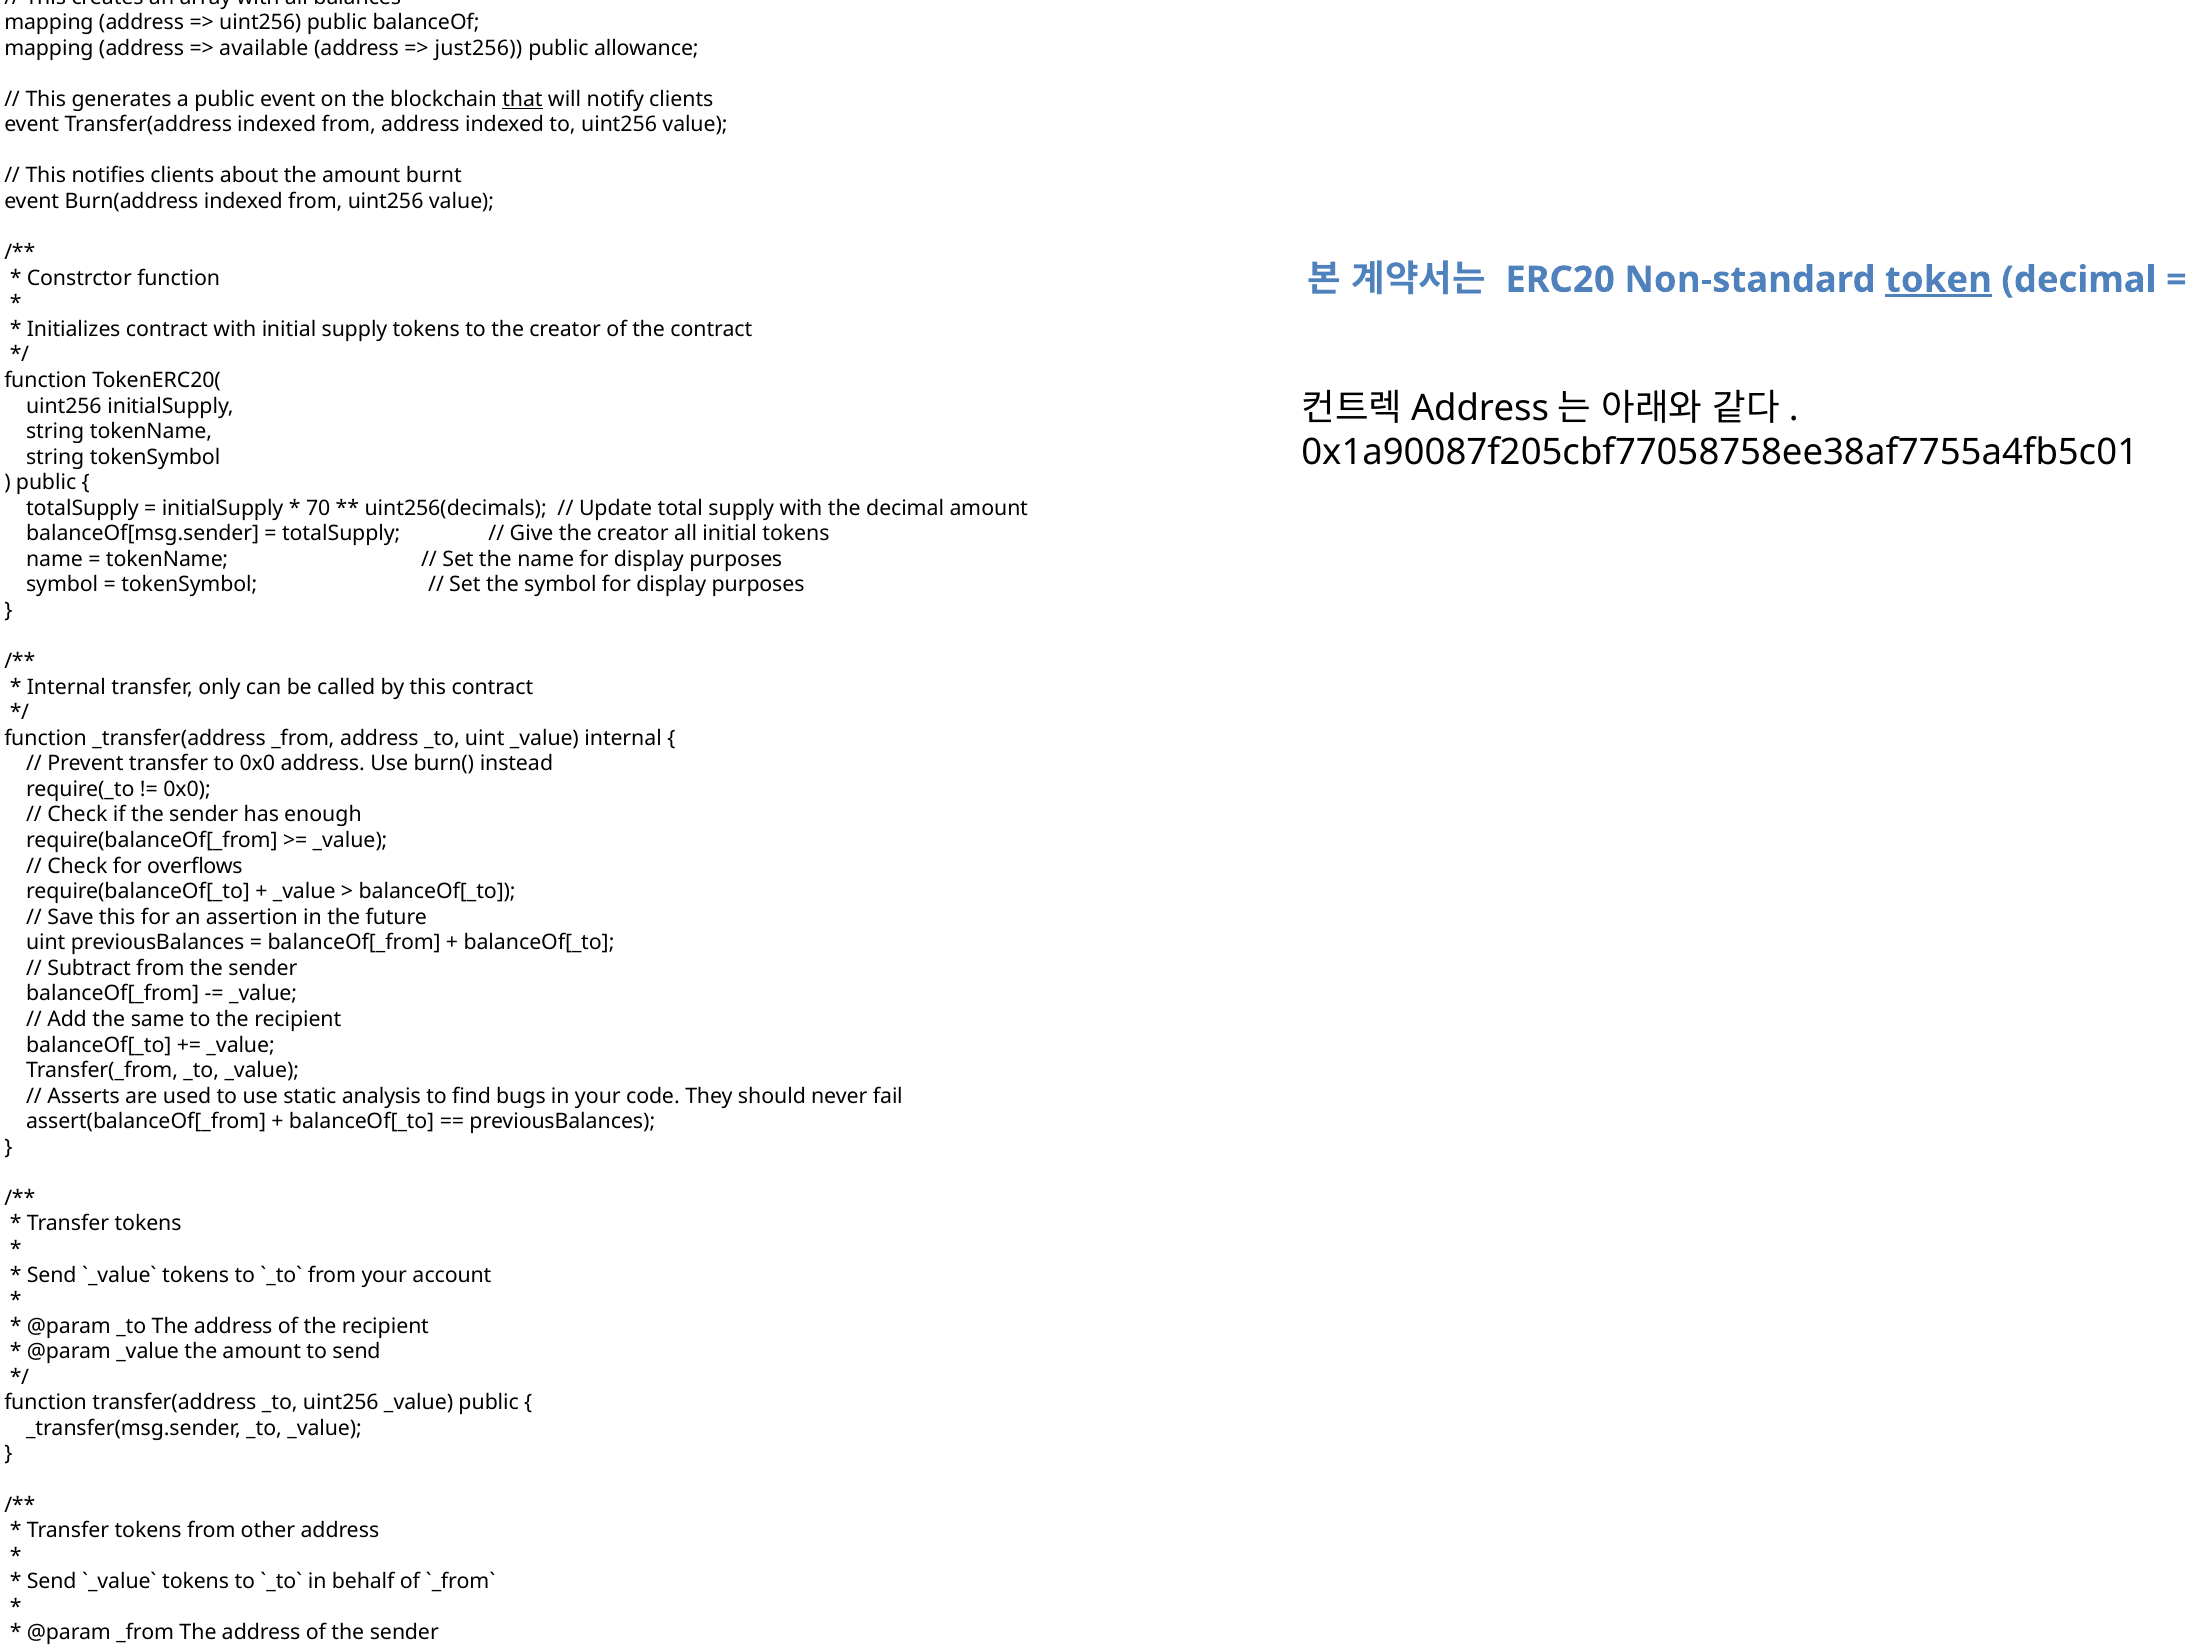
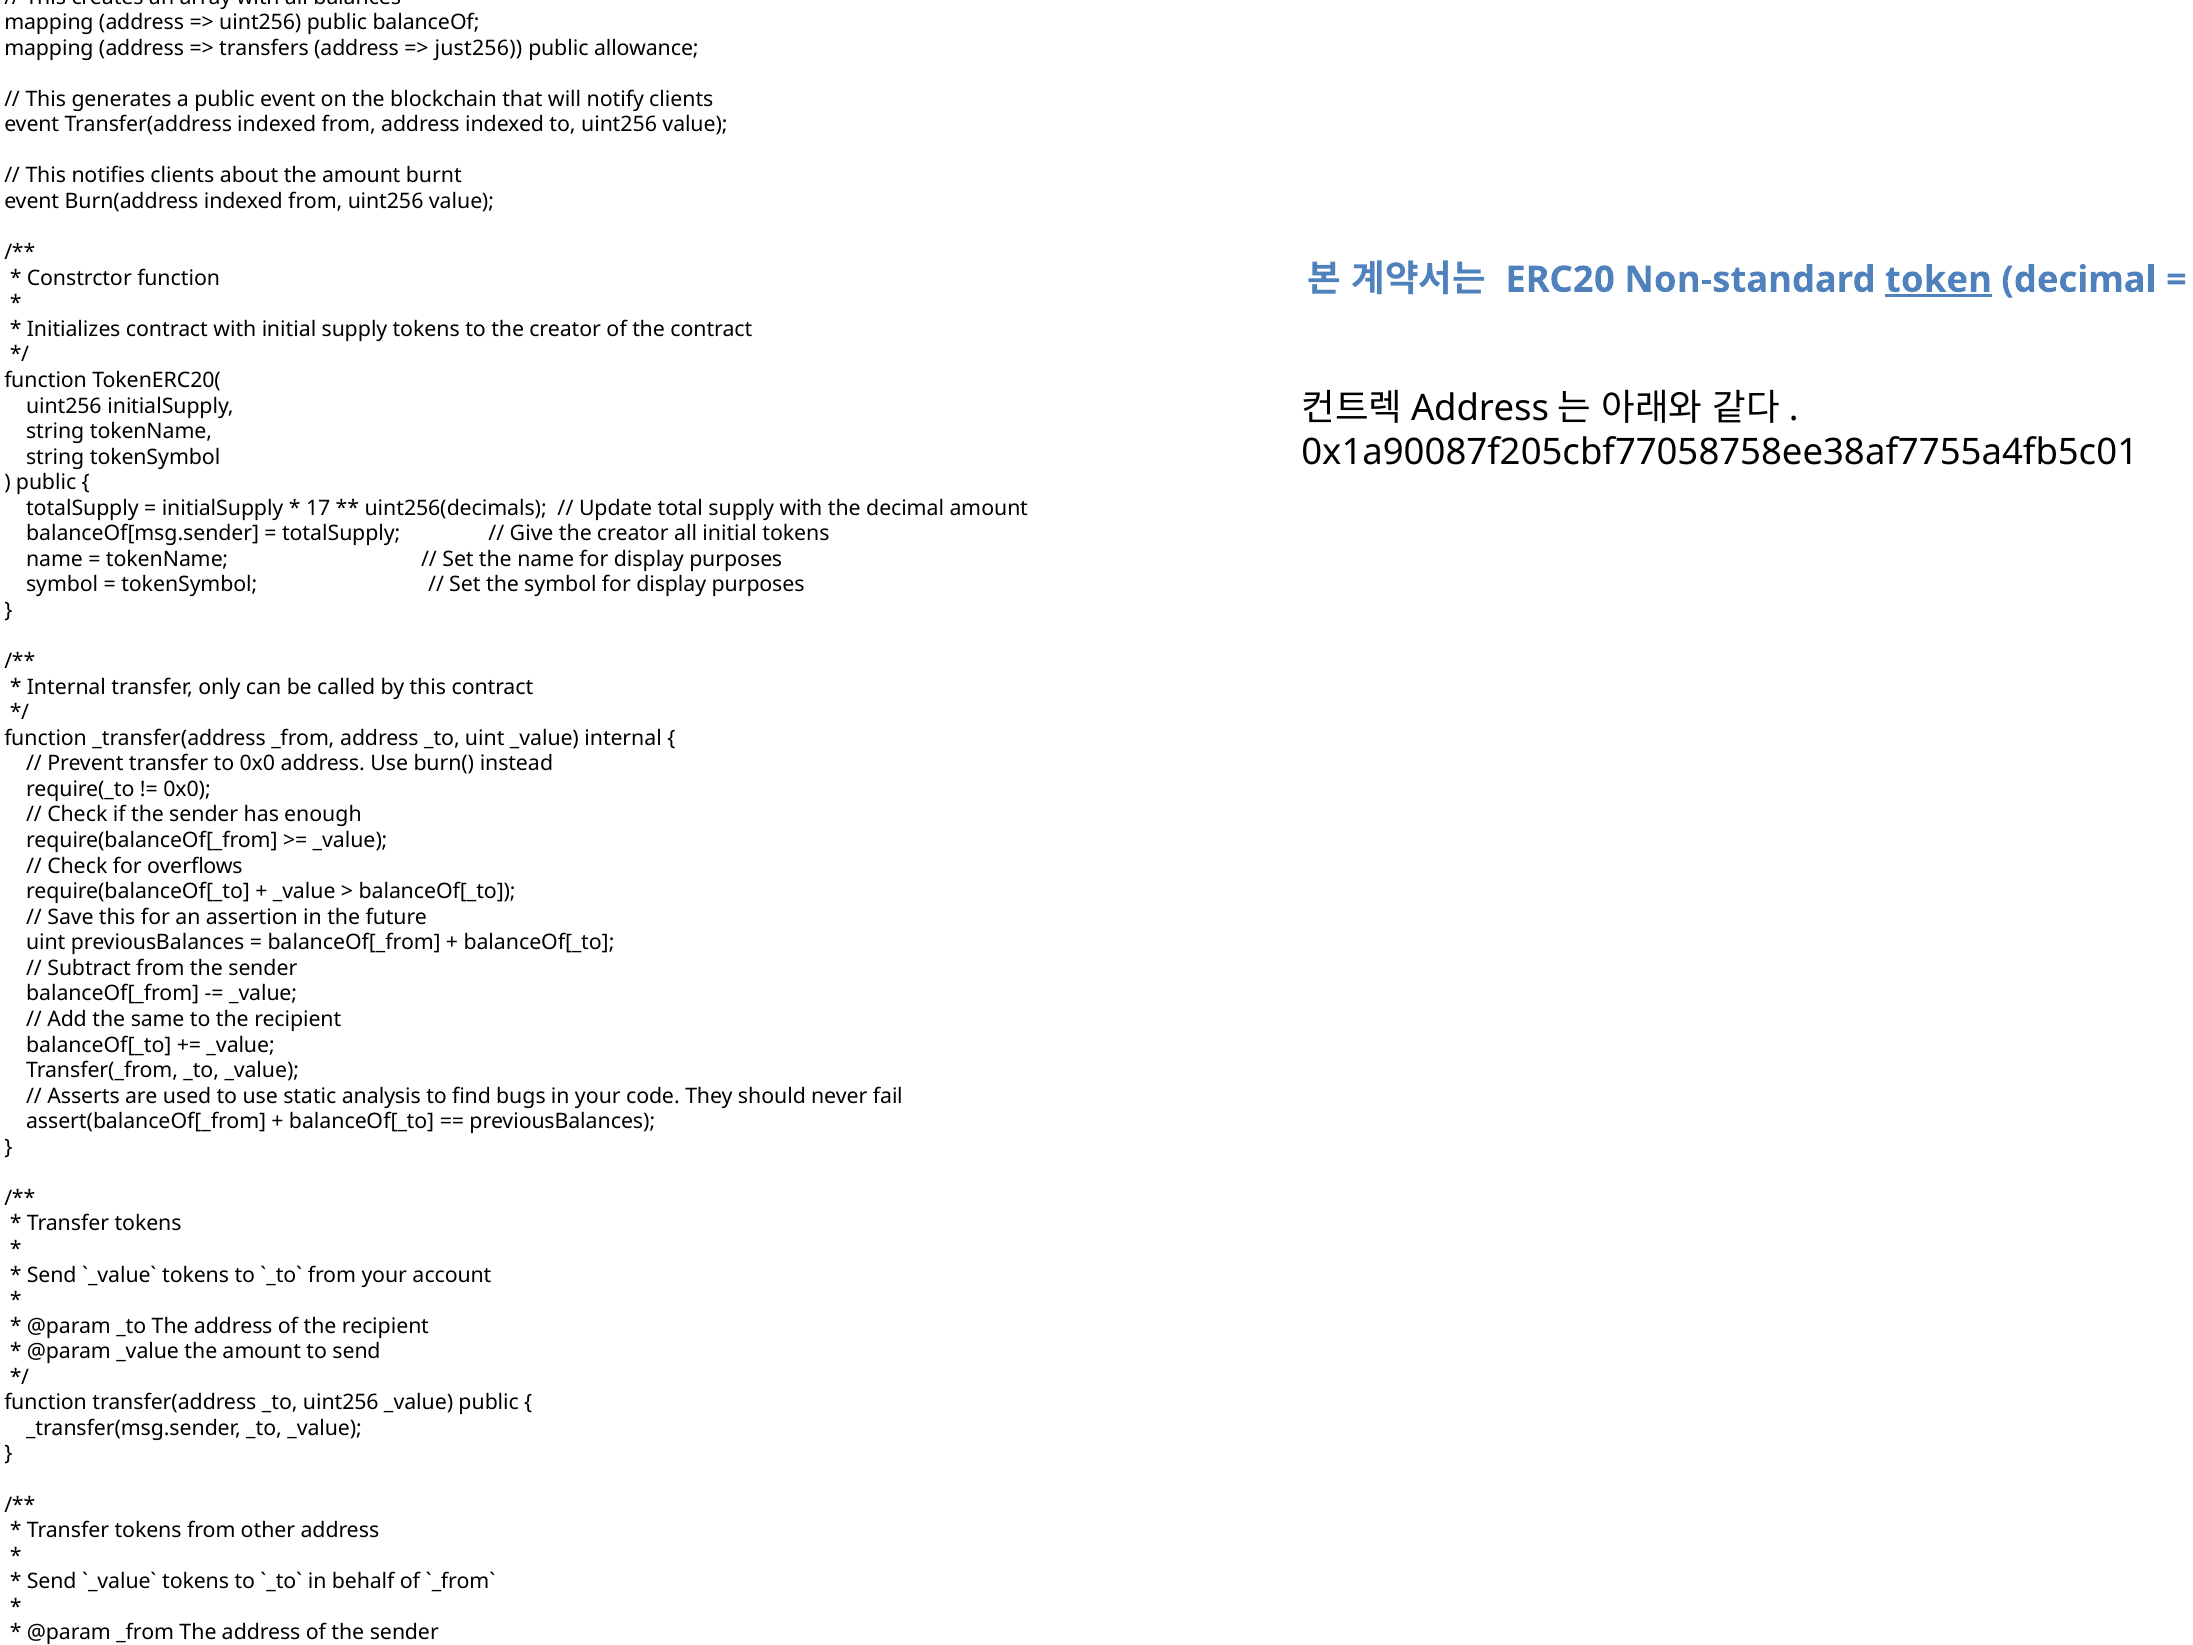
available: available -> transfers
that underline: present -> none
70: 70 -> 17
